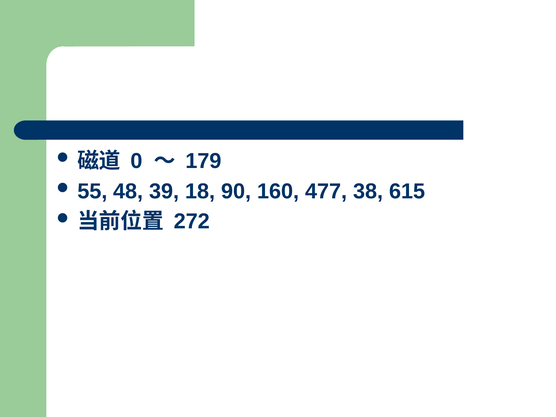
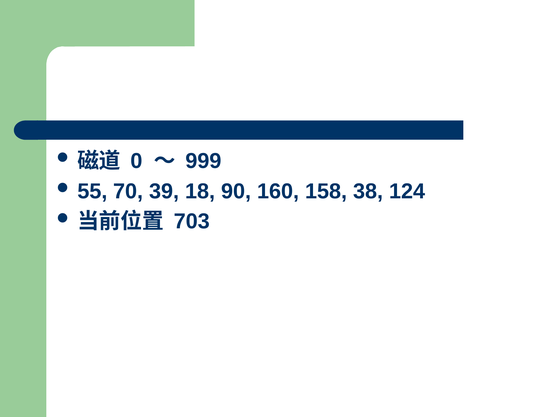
179: 179 -> 999
48: 48 -> 70
477: 477 -> 158
615: 615 -> 124
272: 272 -> 703
